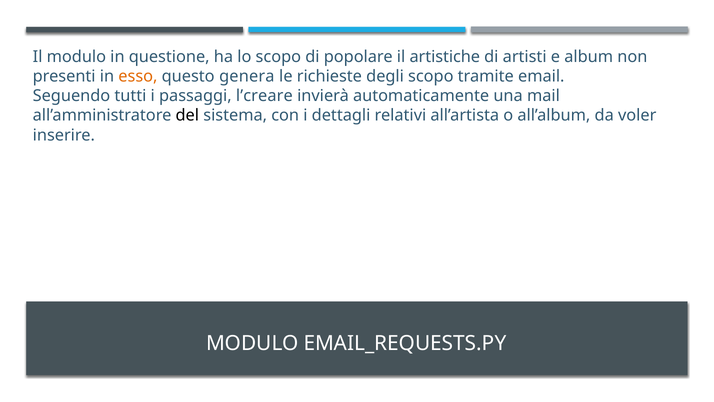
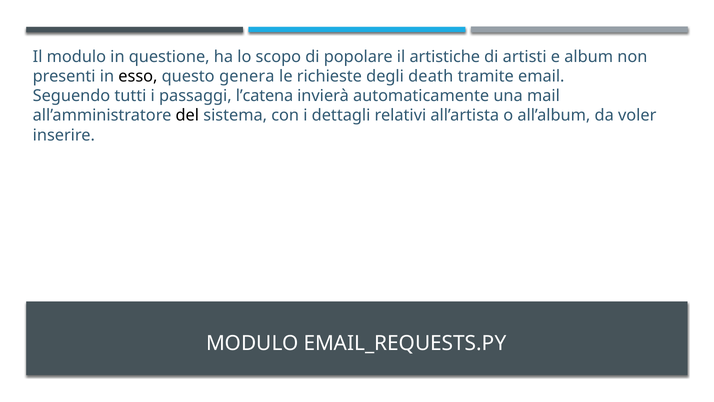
esso colour: orange -> black
degli scopo: scopo -> death
l’creare: l’creare -> l’catena
